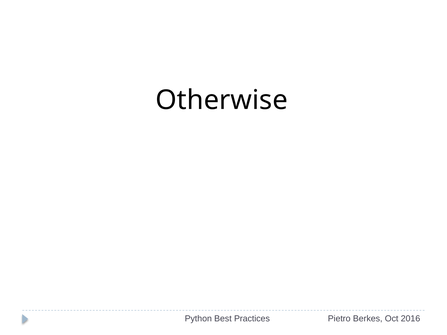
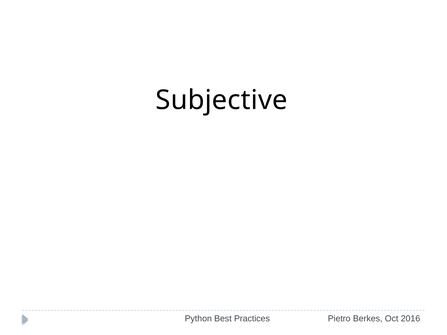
Otherwise: Otherwise -> Subjective
